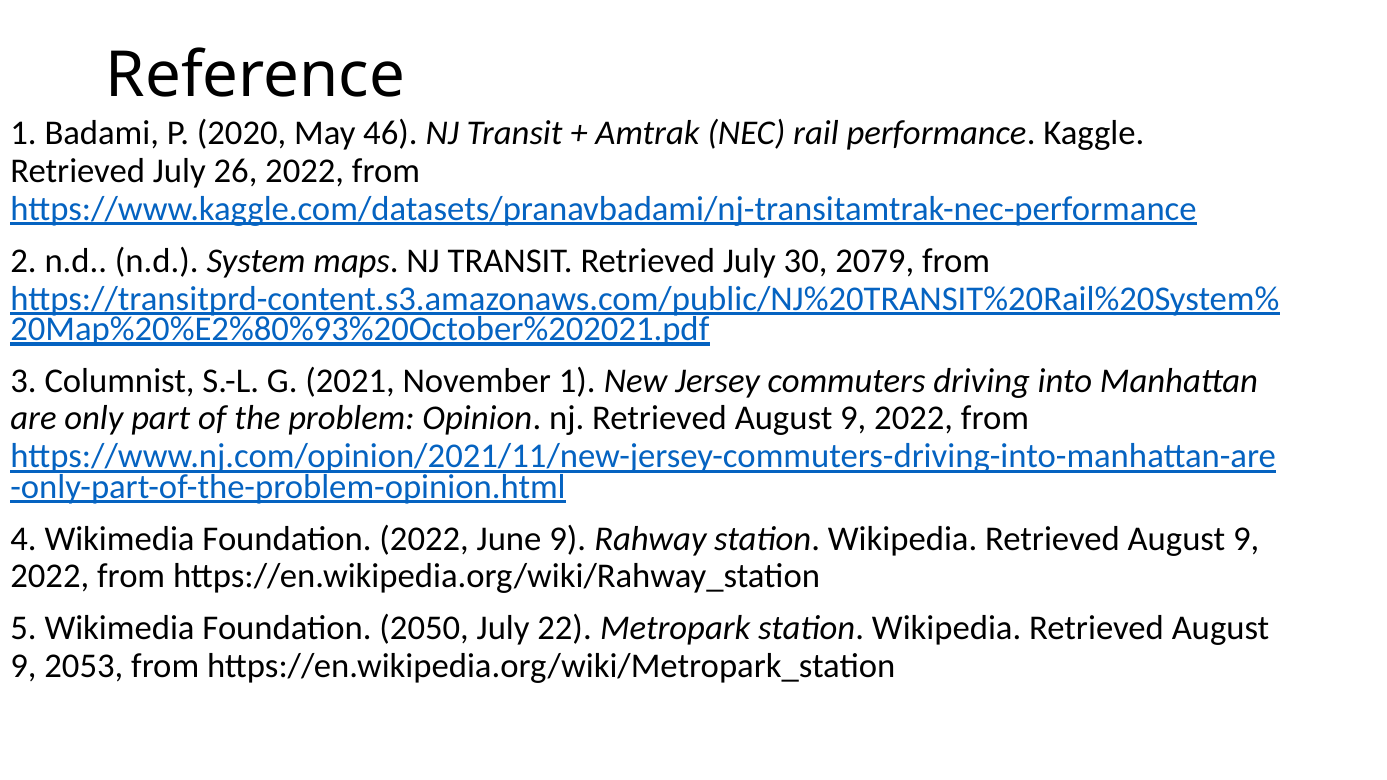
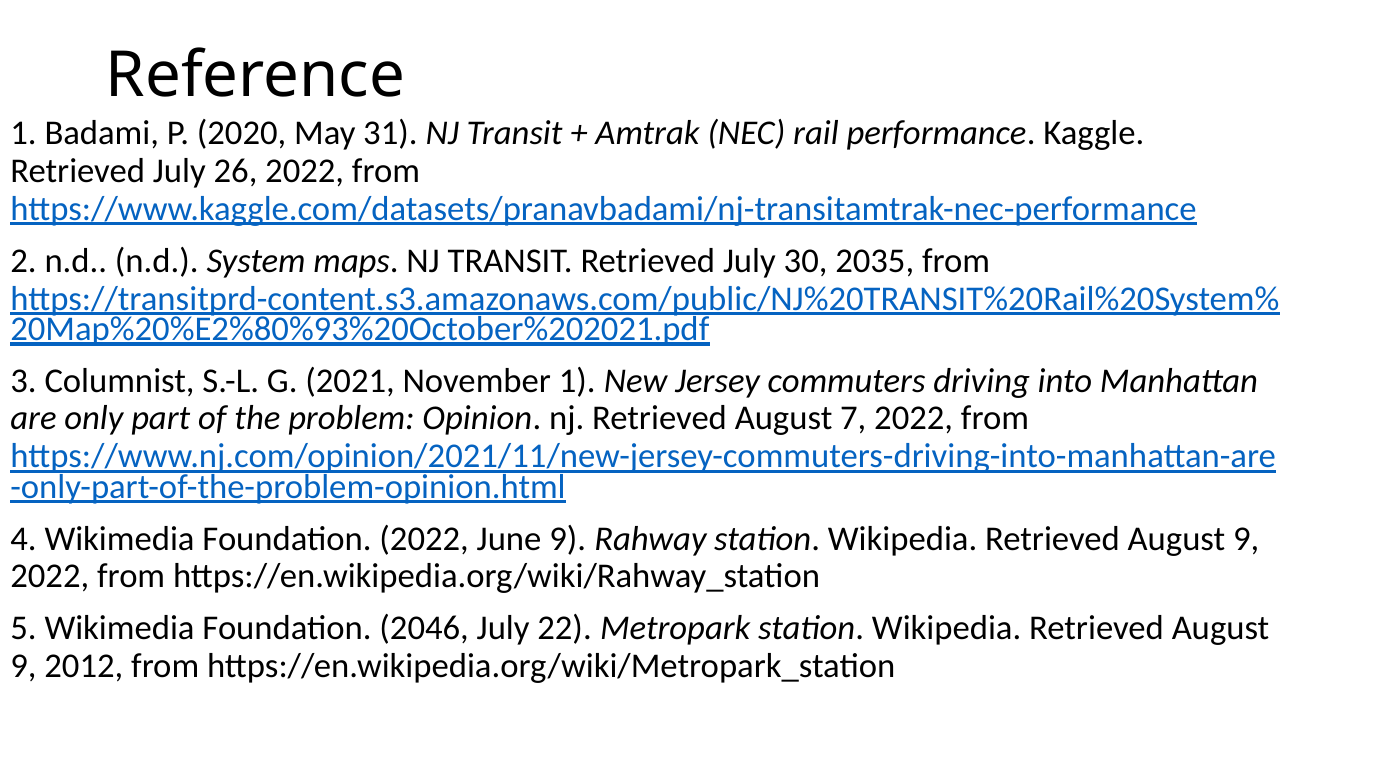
46: 46 -> 31
2079: 2079 -> 2035
nj Retrieved August 9: 9 -> 7
2050: 2050 -> 2046
2053: 2053 -> 2012
